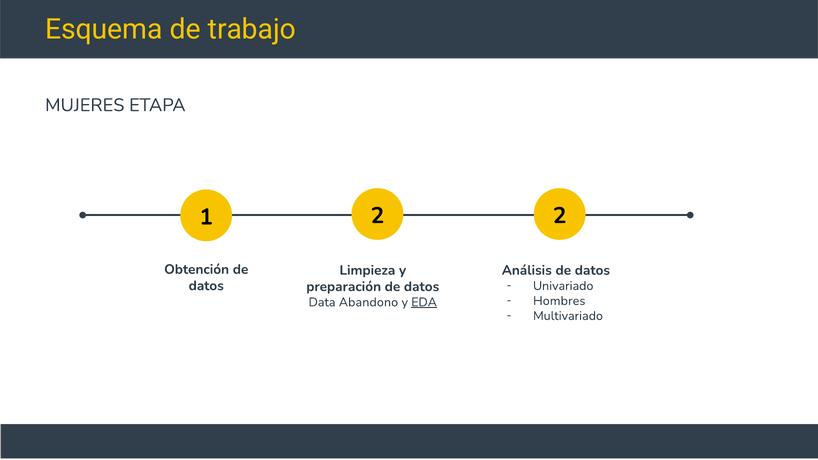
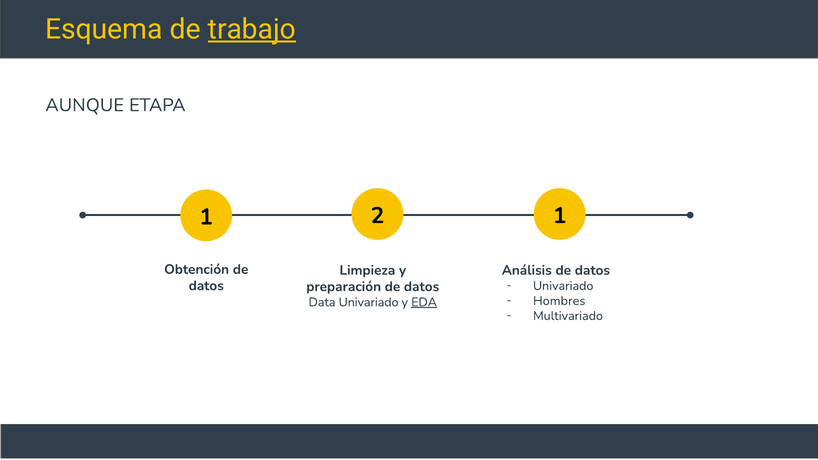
trabajo underline: none -> present
MUJERES: MUJERES -> AUNQUE
2 2: 2 -> 1
Data Abandono: Abandono -> Univariado
